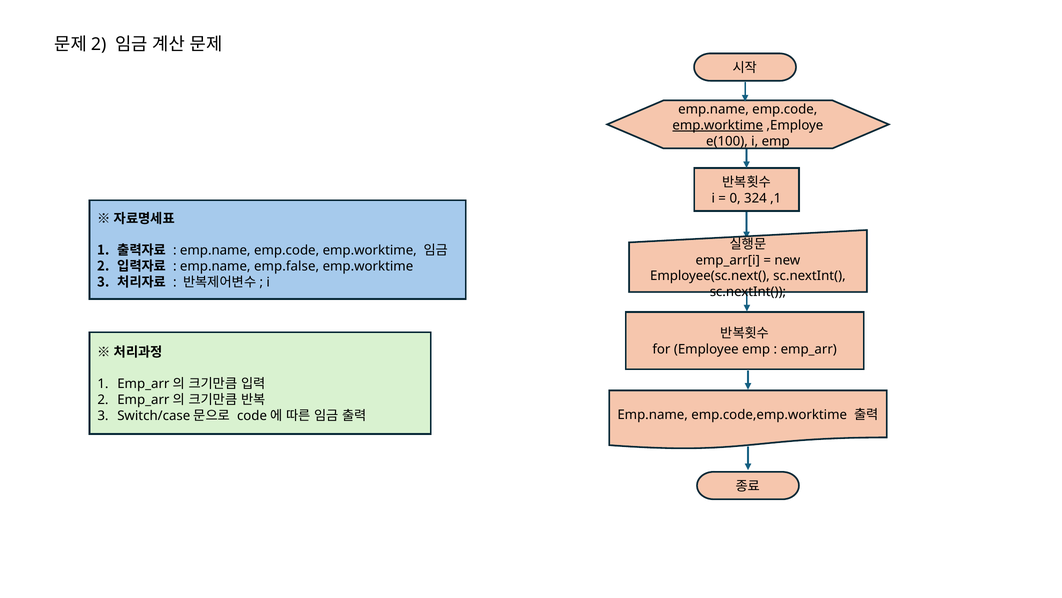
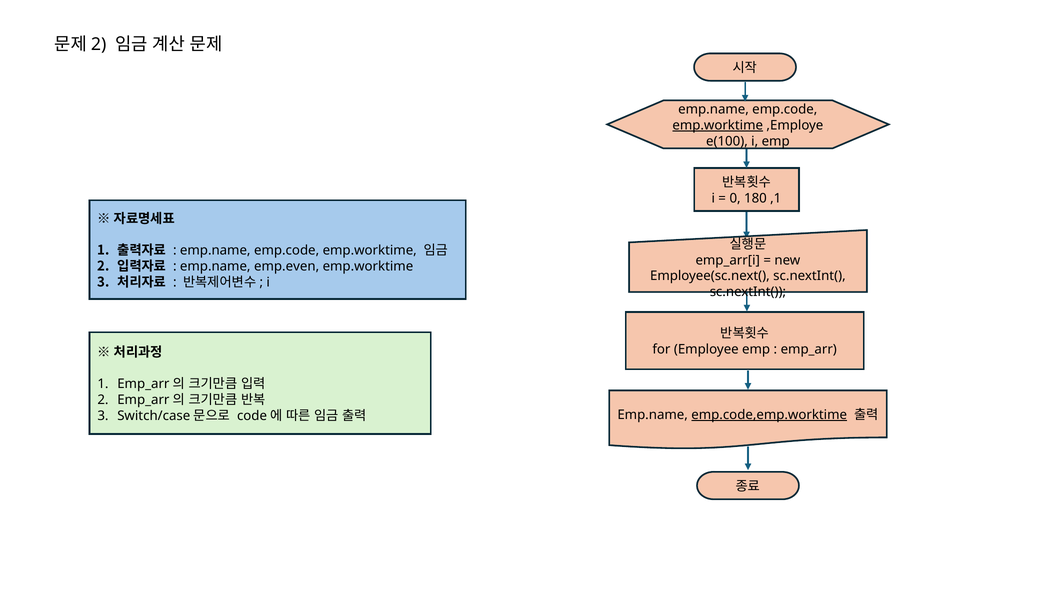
324: 324 -> 180
emp.false: emp.false -> emp.even
emp.code,emp.worktime underline: none -> present
